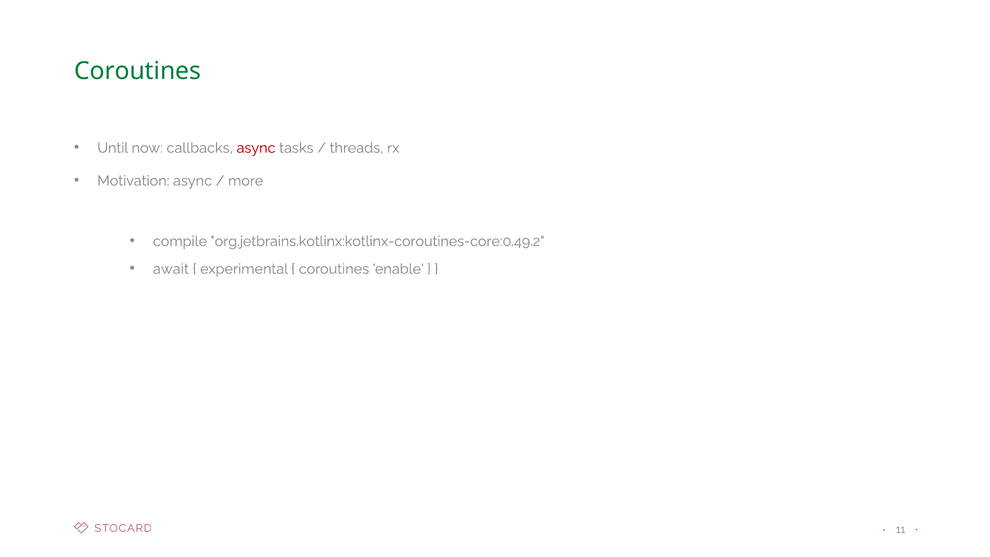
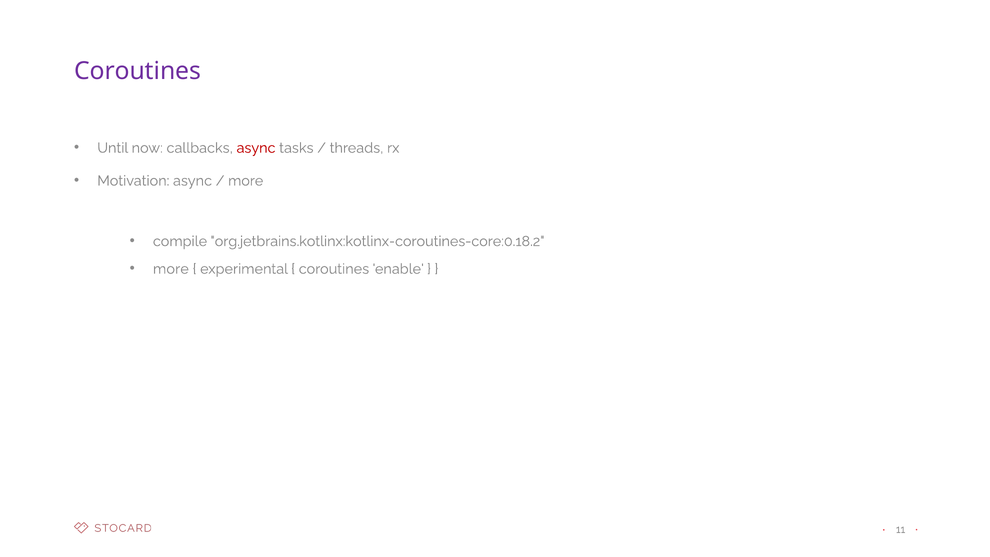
Coroutines at (138, 71) colour: green -> purple
org.jetbrains.kotlinx:kotlinx-coroutines-core:0.49.2: org.jetbrains.kotlinx:kotlinx-coroutines-core:0.49.2 -> org.jetbrains.kotlinx:kotlinx-coroutines-core:0.18.2
await at (171, 269): await -> more
